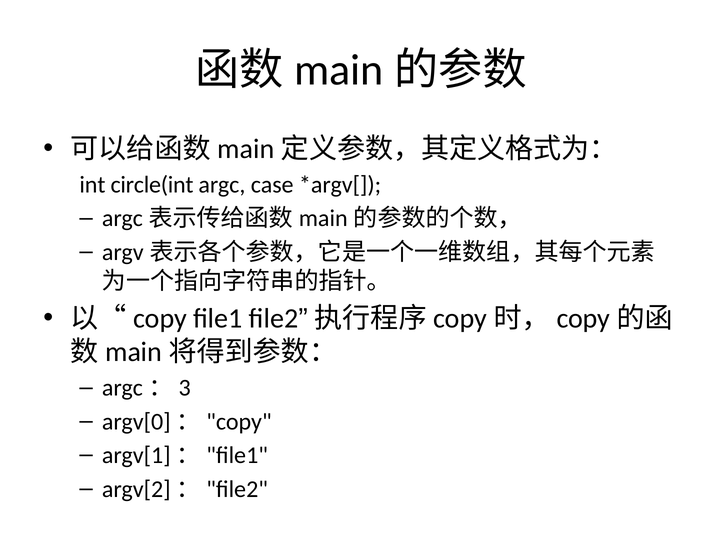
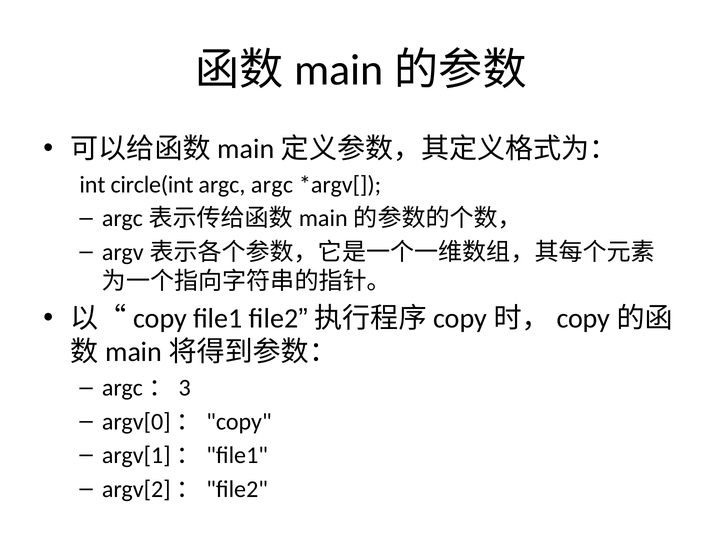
argc case: case -> argc
